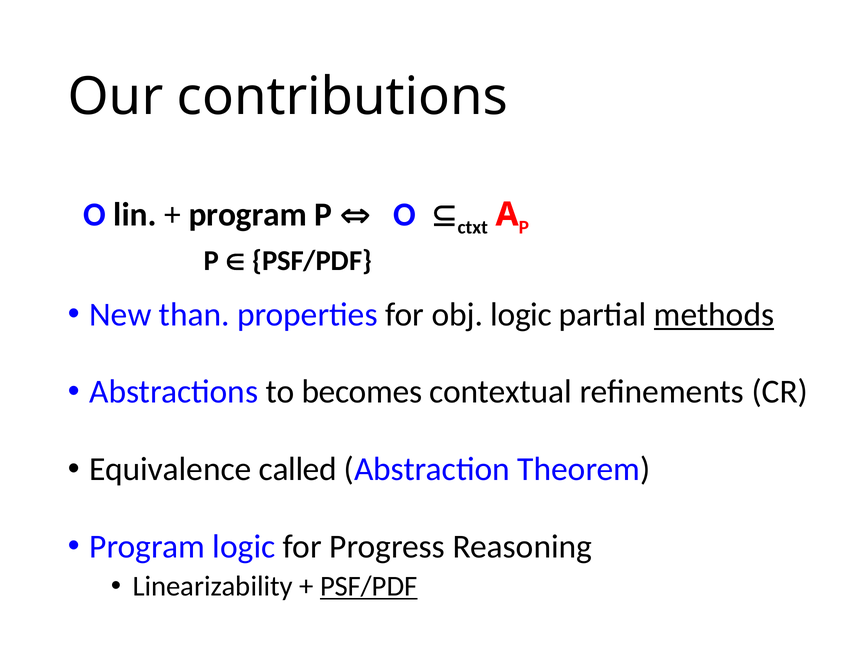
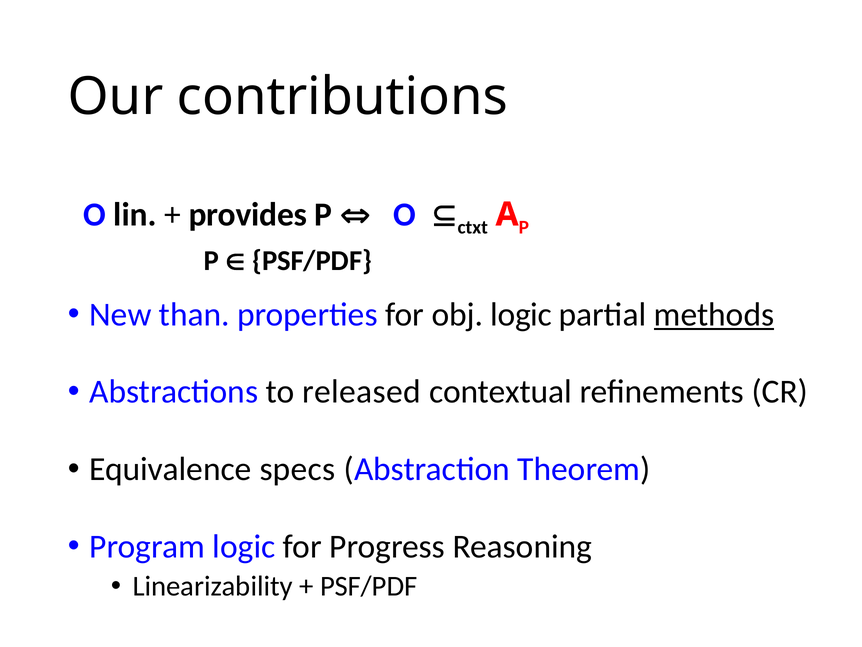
program at (248, 214): program -> provides
becomes: becomes -> released
called: called -> specs
PSF/PDF at (369, 586) underline: present -> none
